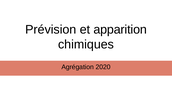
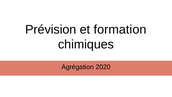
apparition: apparition -> formation
